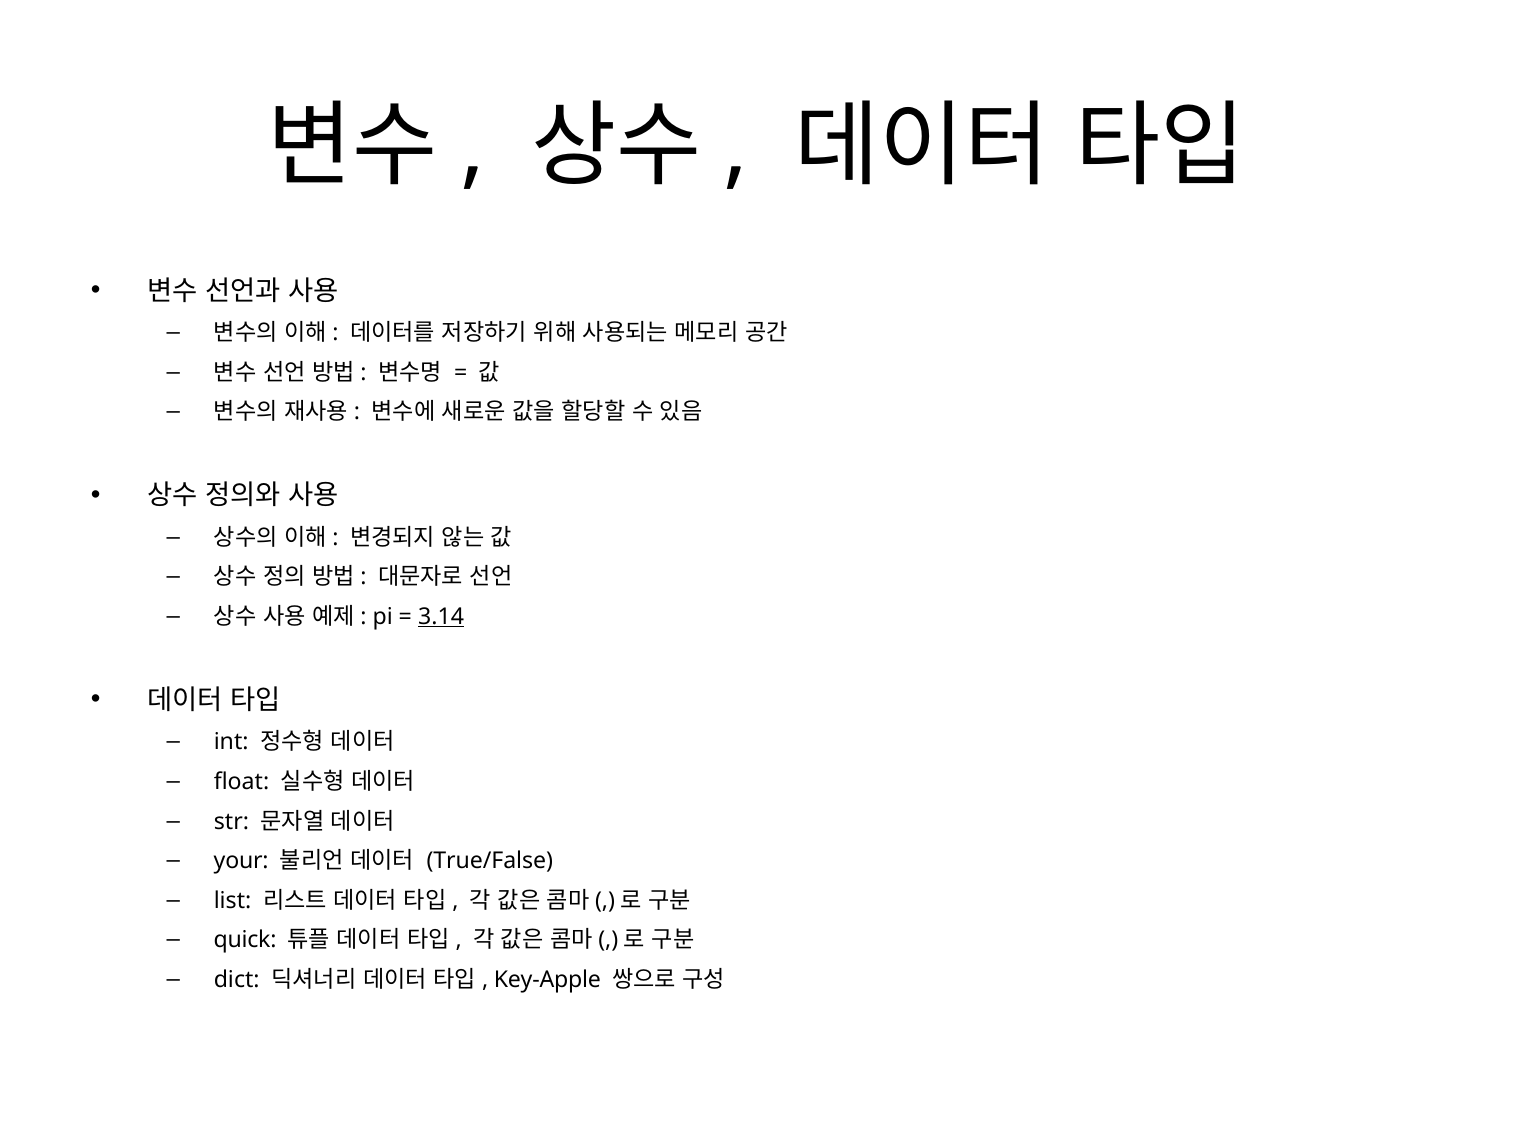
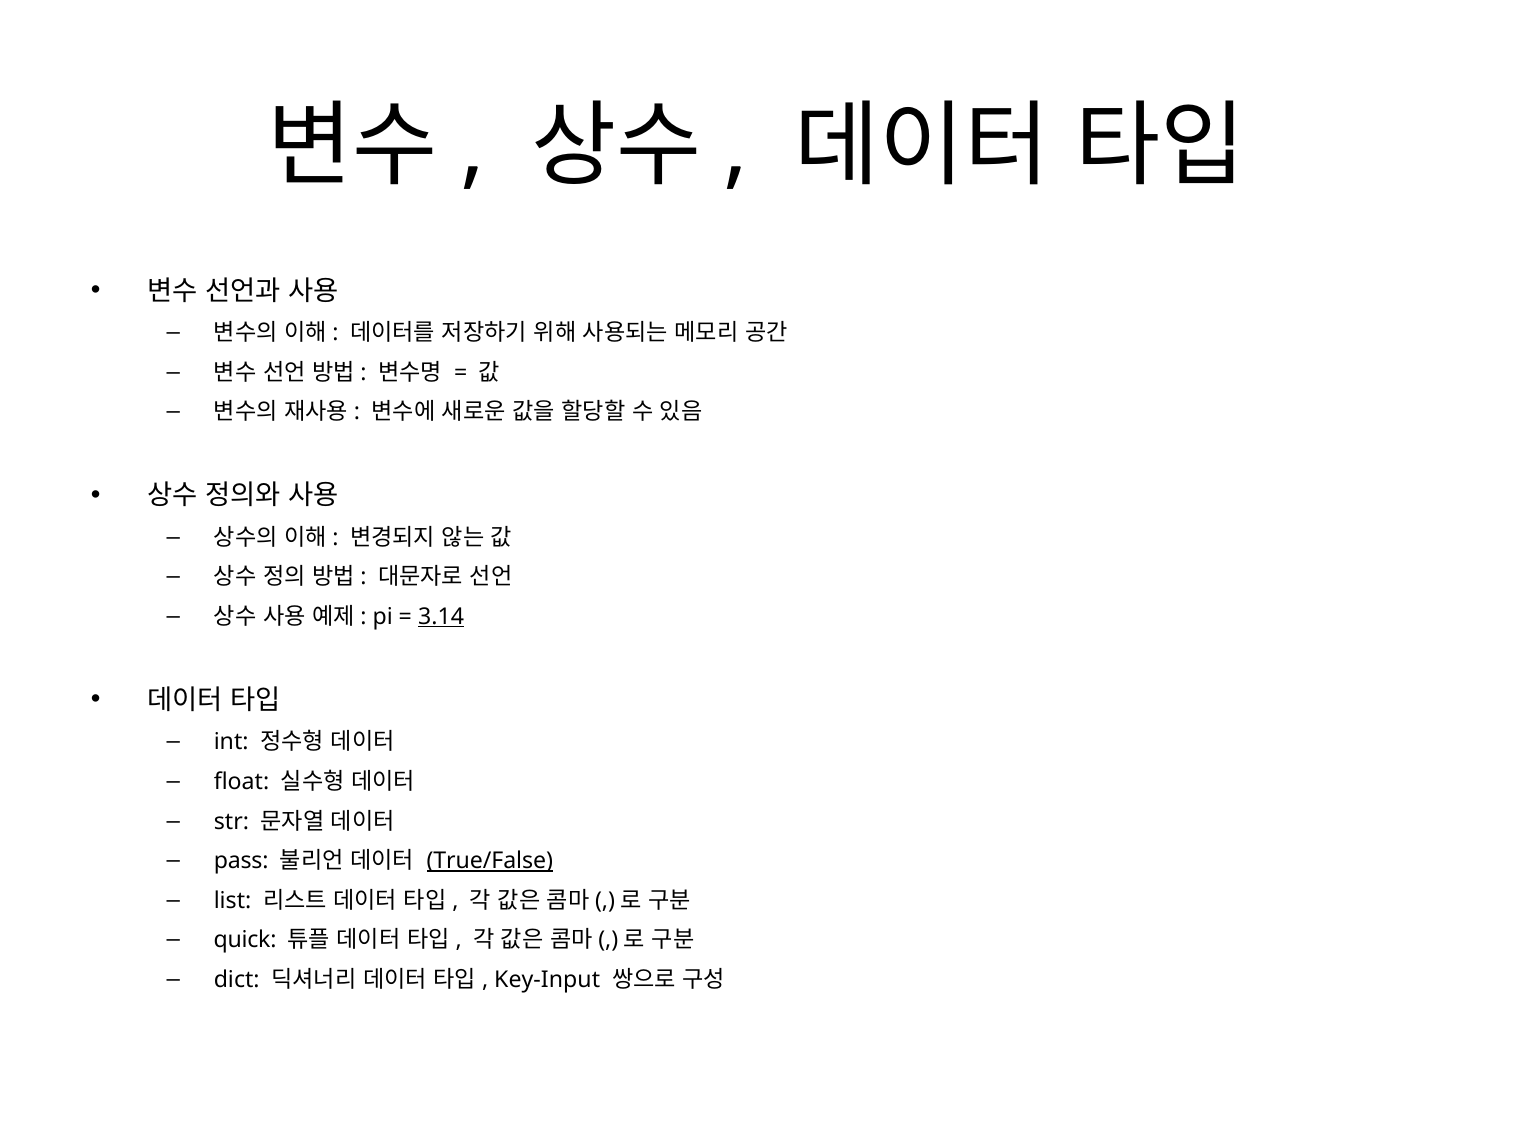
your: your -> pass
True/False underline: none -> present
Key-Apple: Key-Apple -> Key-Input
